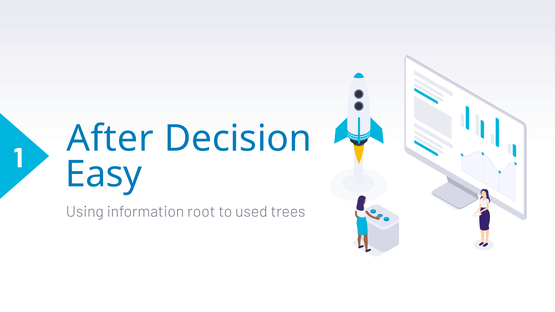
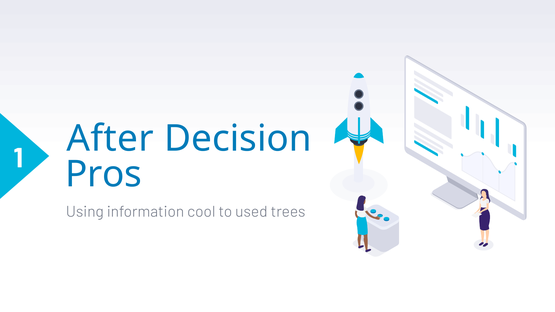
Easy: Easy -> Pros
root: root -> cool
